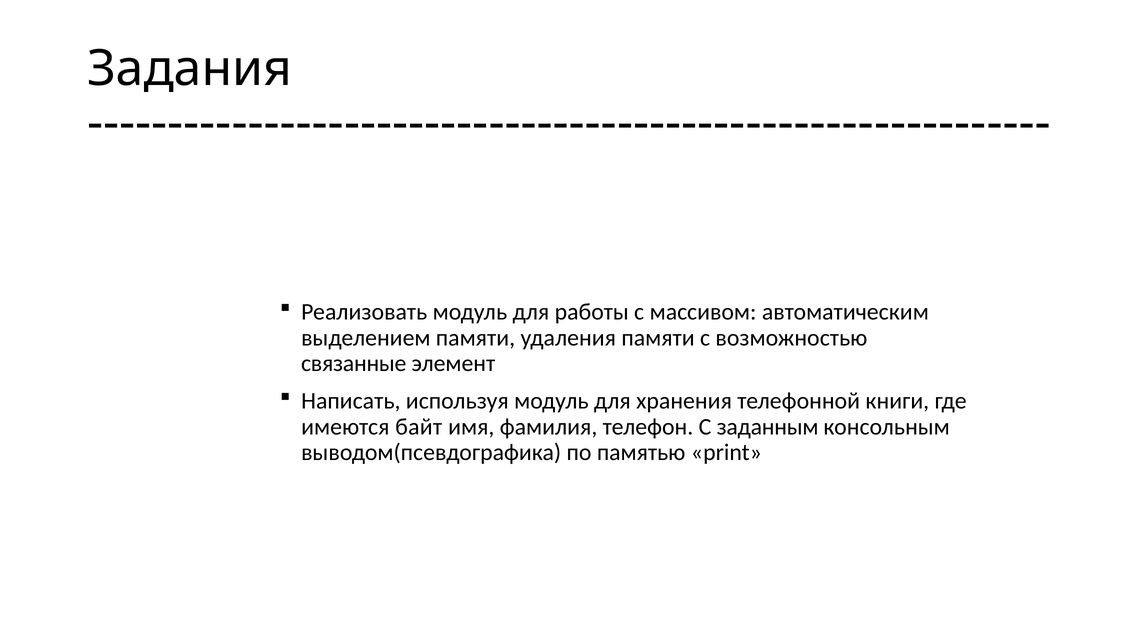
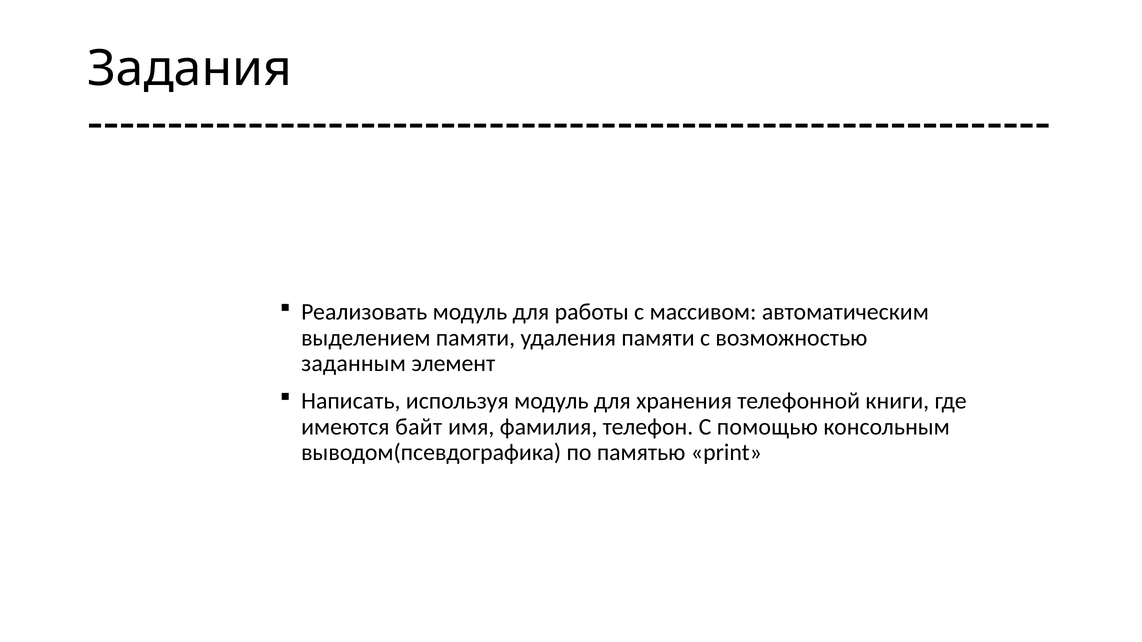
связанные: связанные -> заданным
заданным: заданным -> помощью
